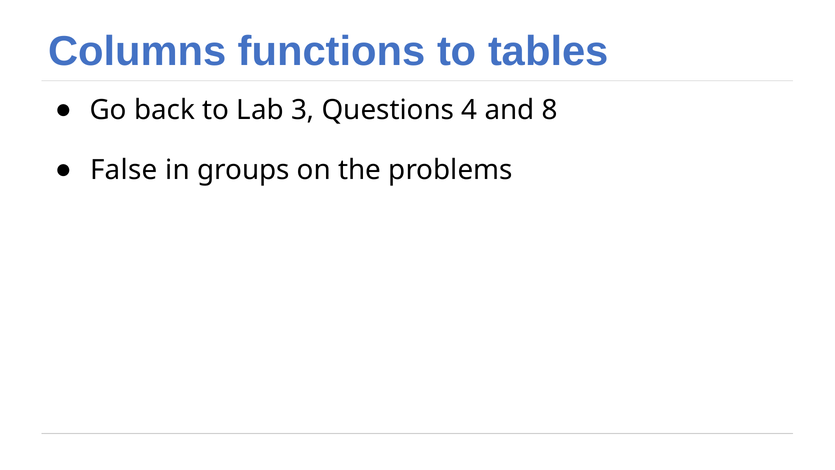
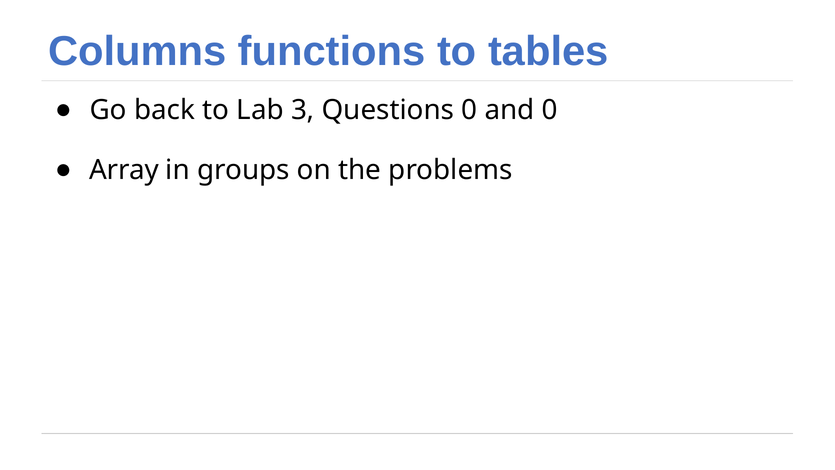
Questions 4: 4 -> 0
and 8: 8 -> 0
False: False -> Array
